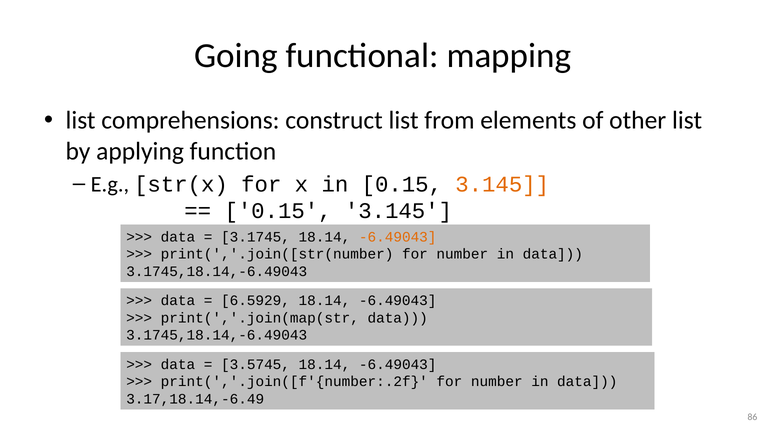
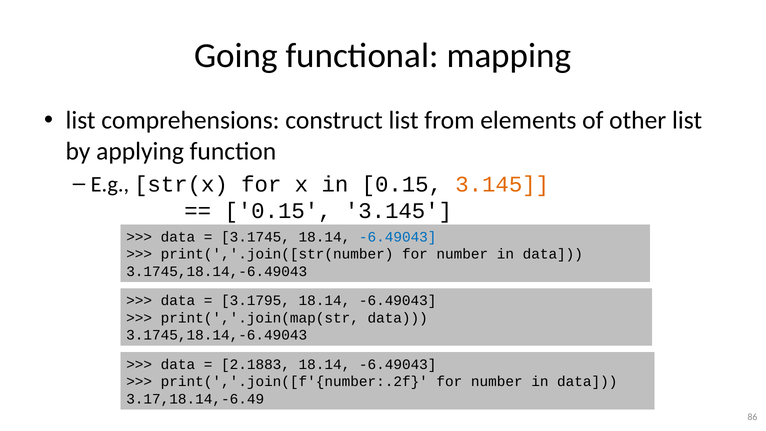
-6.49043 at (398, 237) colour: orange -> blue
6.5929: 6.5929 -> 3.1795
3.5745: 3.5745 -> 2.1883
